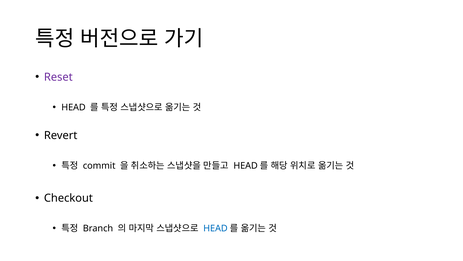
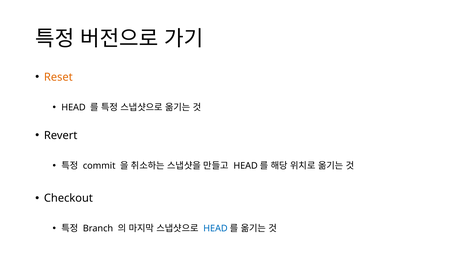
Reset colour: purple -> orange
